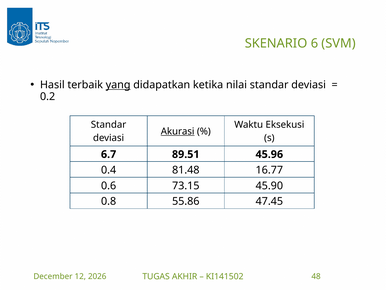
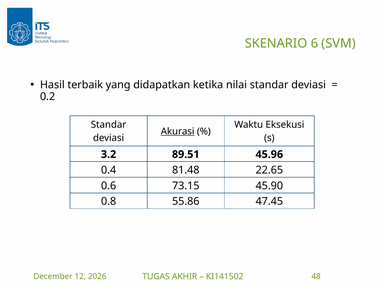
yang underline: present -> none
6.7: 6.7 -> 3.2
16.77: 16.77 -> 22.65
